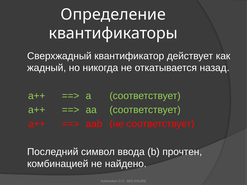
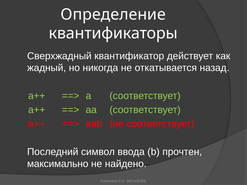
комбинацией: комбинацией -> максимально
